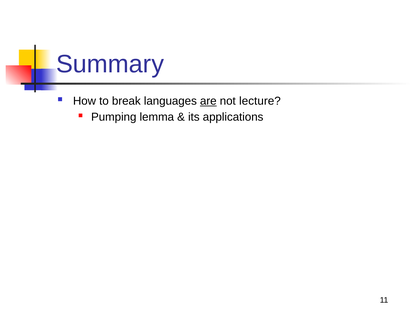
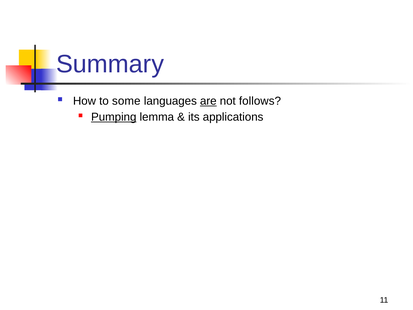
break: break -> some
lecture: lecture -> follows
Pumping underline: none -> present
